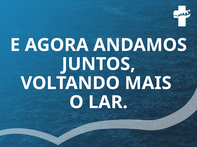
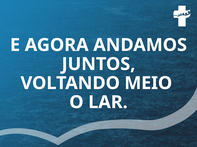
MAIS: MAIS -> MEIO
